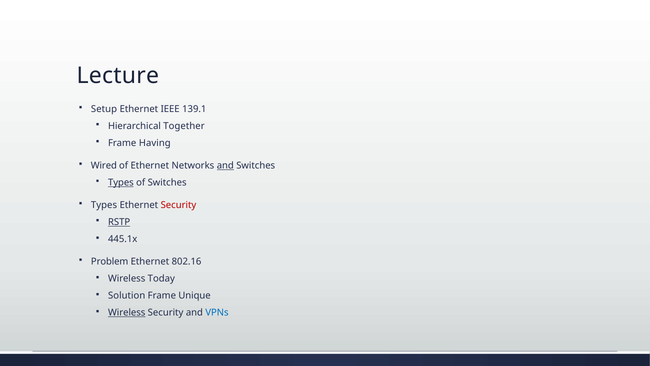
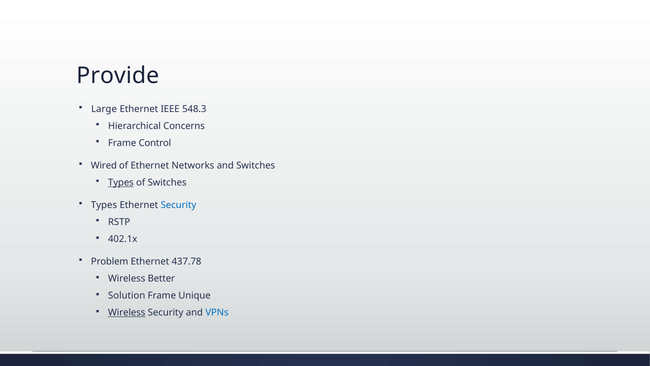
Lecture: Lecture -> Provide
Setup: Setup -> Large
139.1: 139.1 -> 548.3
Together: Together -> Concerns
Having: Having -> Control
and at (225, 165) underline: present -> none
Security at (178, 205) colour: red -> blue
RSTP underline: present -> none
445.1x: 445.1x -> 402.1x
802.16: 802.16 -> 437.78
Today: Today -> Better
